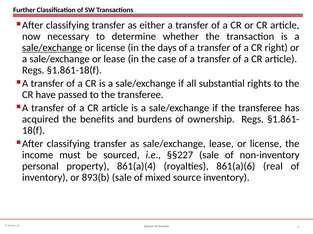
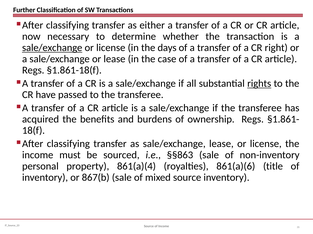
rights underline: none -> present
§§227: §§227 -> §§863
real: real -> title
893(b: 893(b -> 867(b
